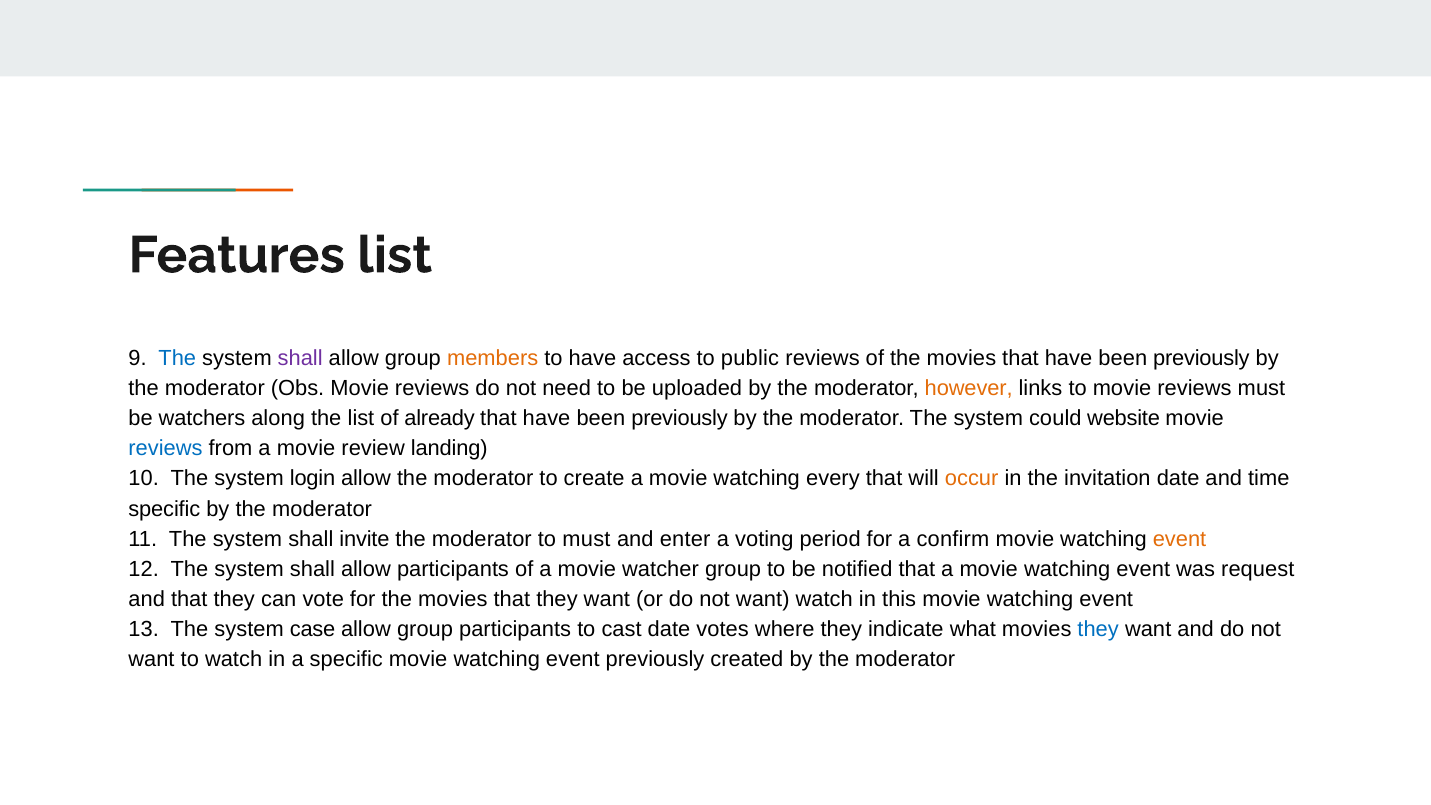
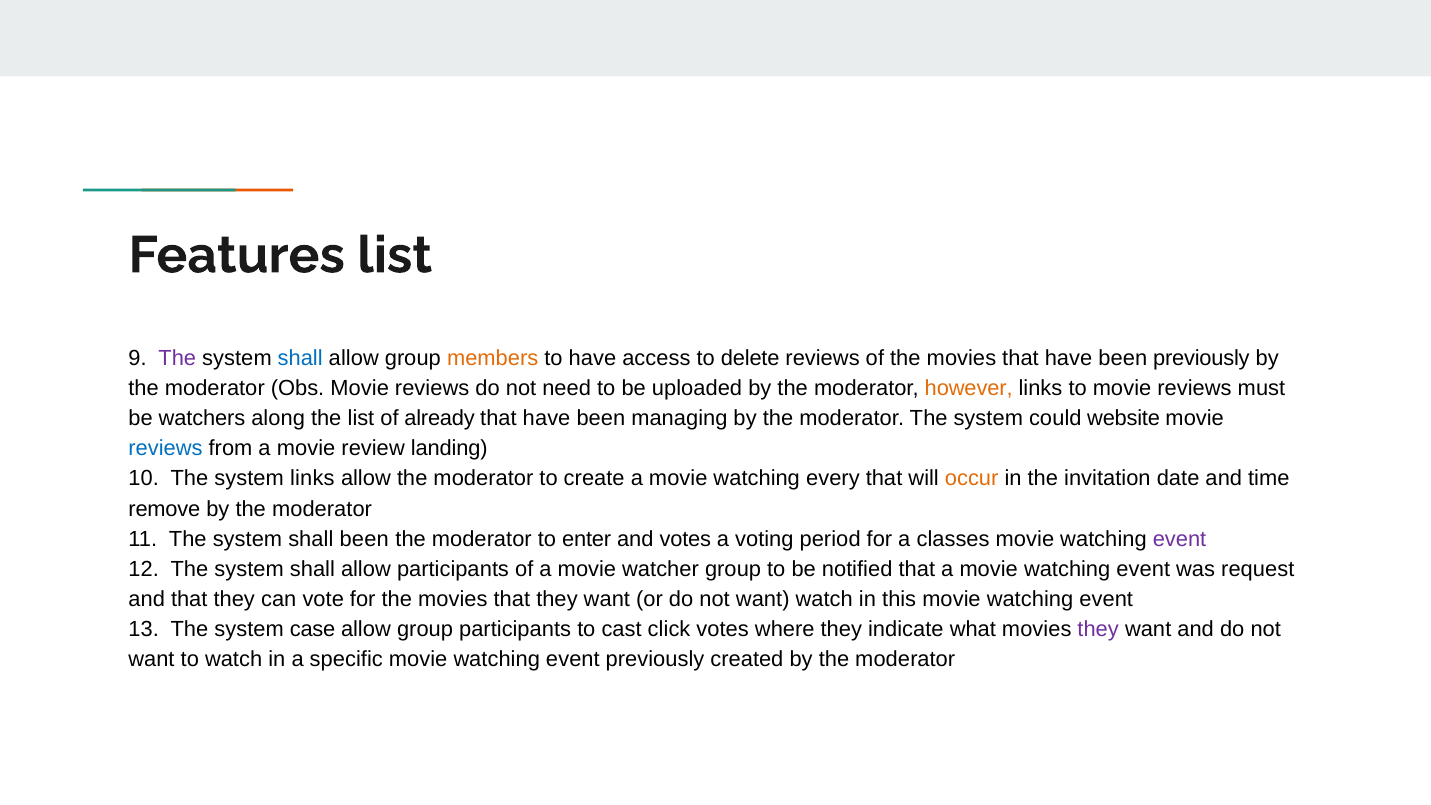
The at (177, 358) colour: blue -> purple
shall at (300, 358) colour: purple -> blue
public: public -> delete
previously at (680, 418): previously -> managing
system login: login -> links
specific at (164, 509): specific -> remove
shall invite: invite -> been
to must: must -> enter
and enter: enter -> votes
confirm: confirm -> classes
event at (1180, 539) colour: orange -> purple
cast date: date -> click
they at (1098, 629) colour: blue -> purple
